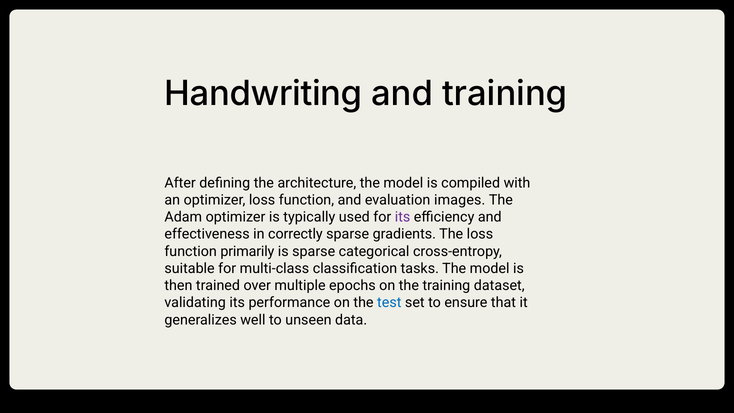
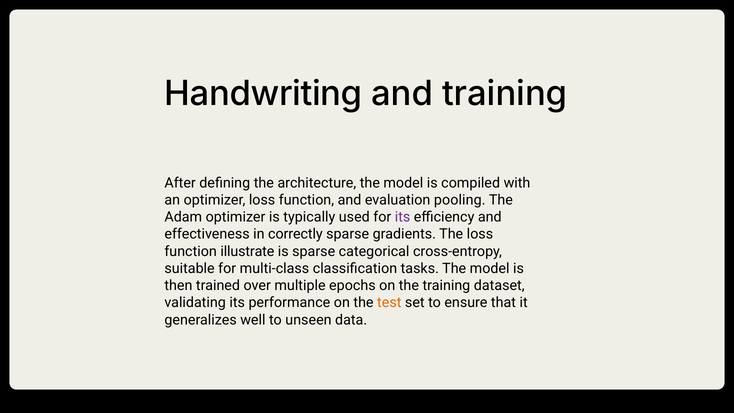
images: images -> pooling
primarily: primarily -> illustrate
test colour: blue -> orange
